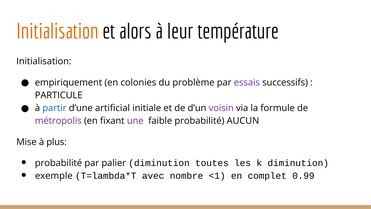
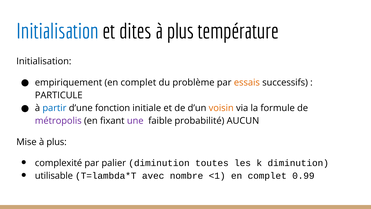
Initialisation at (57, 31) colour: orange -> blue
alors: alors -> dites
leur at (180, 31): leur -> plus
empiriquement en colonies: colonies -> complet
essais colour: purple -> orange
artificial: artificial -> fonction
voisin colour: purple -> orange
probabilité at (58, 163): probabilité -> complexité
exemple: exemple -> utilisable
